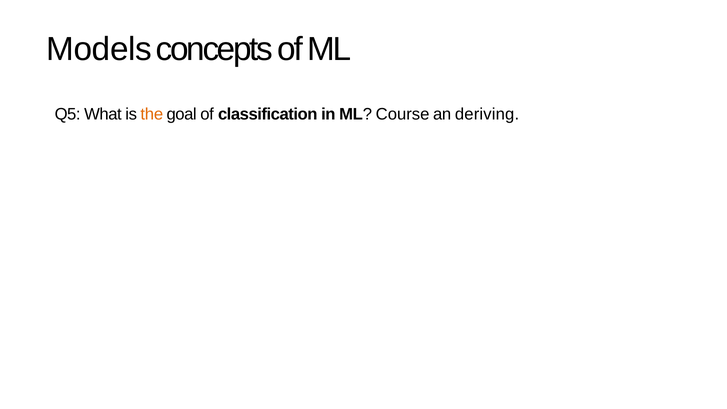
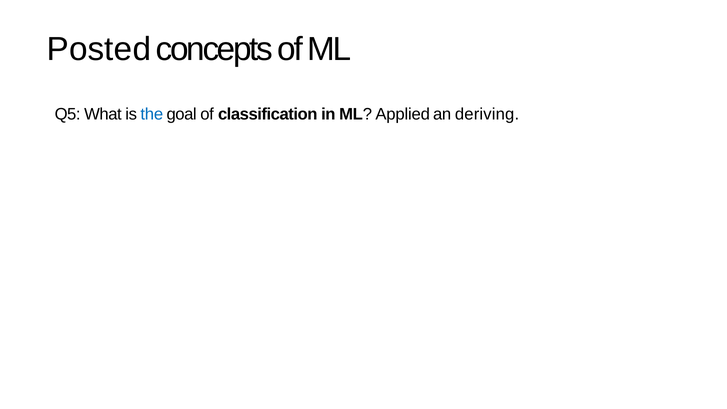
Models: Models -> Posted
the colour: orange -> blue
Course: Course -> Applied
